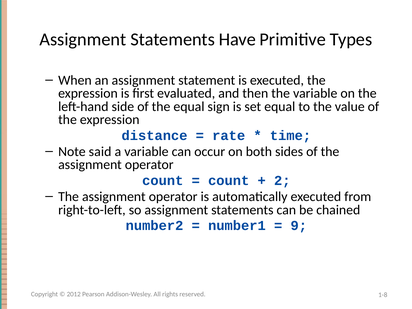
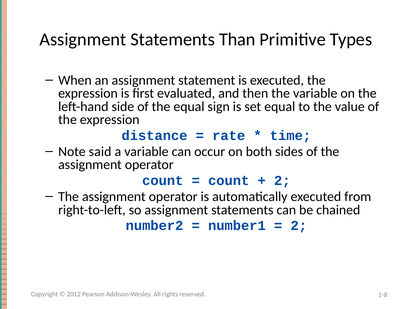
Have: Have -> Than
9 at (299, 226): 9 -> 2
